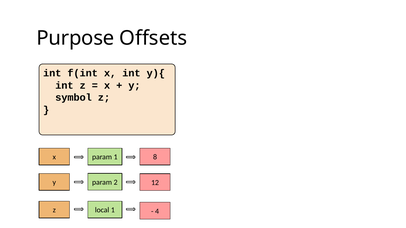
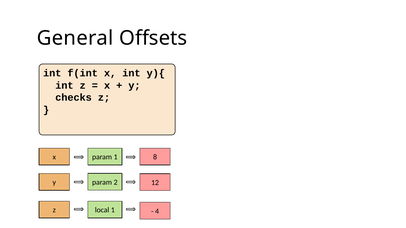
Purpose: Purpose -> General
symbol: symbol -> checks
